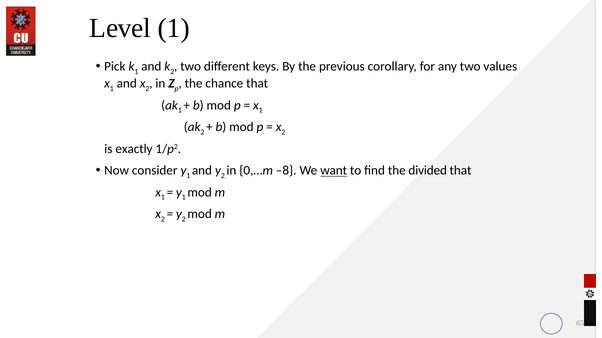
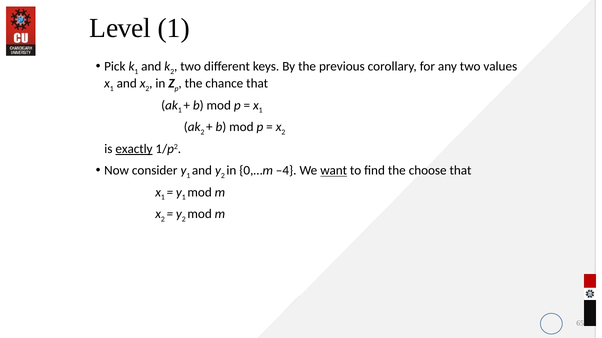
exactly underline: none -> present
–8: –8 -> –4
divided: divided -> choose
